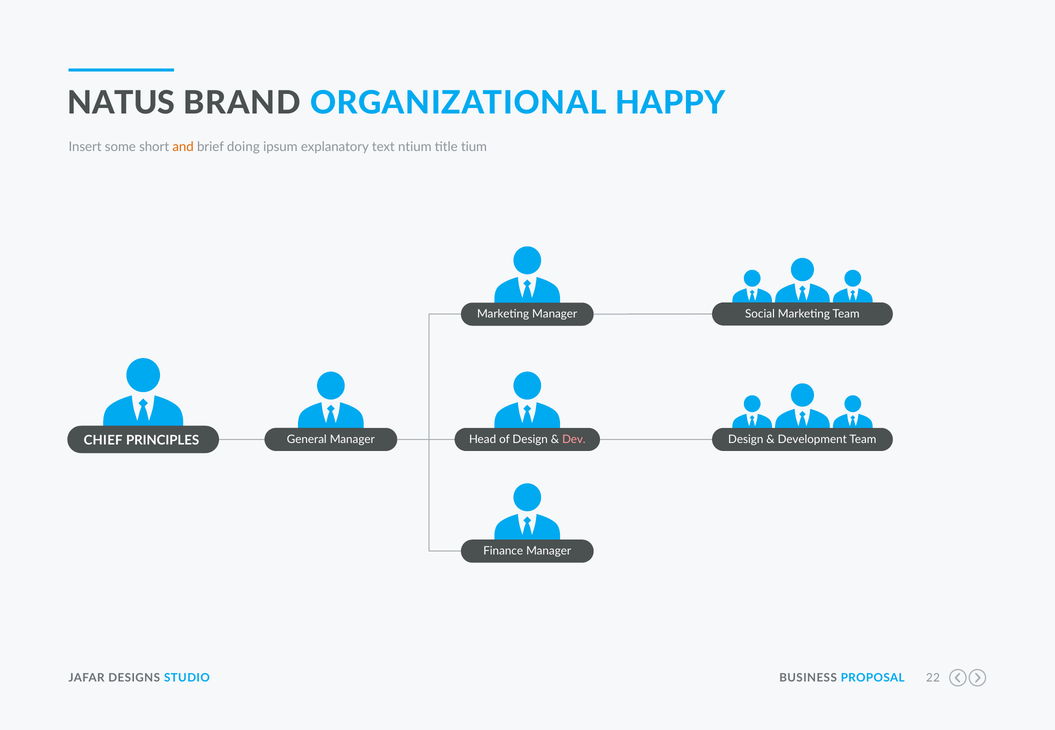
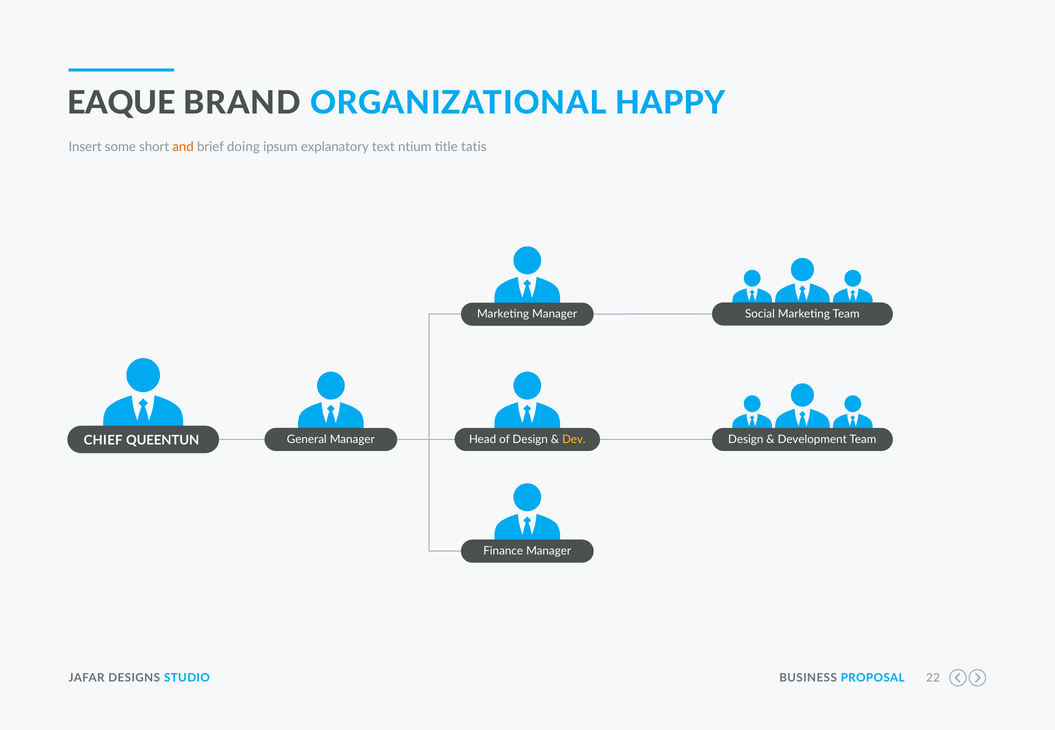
NATUS: NATUS -> EAQUE
tium: tium -> tatis
PRINCIPLES: PRINCIPLES -> QUEENTUN
Dev colour: pink -> yellow
